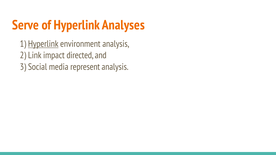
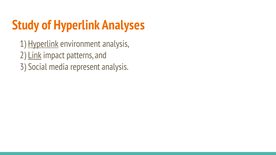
Serve: Serve -> Study
Link underline: none -> present
directed: directed -> patterns
